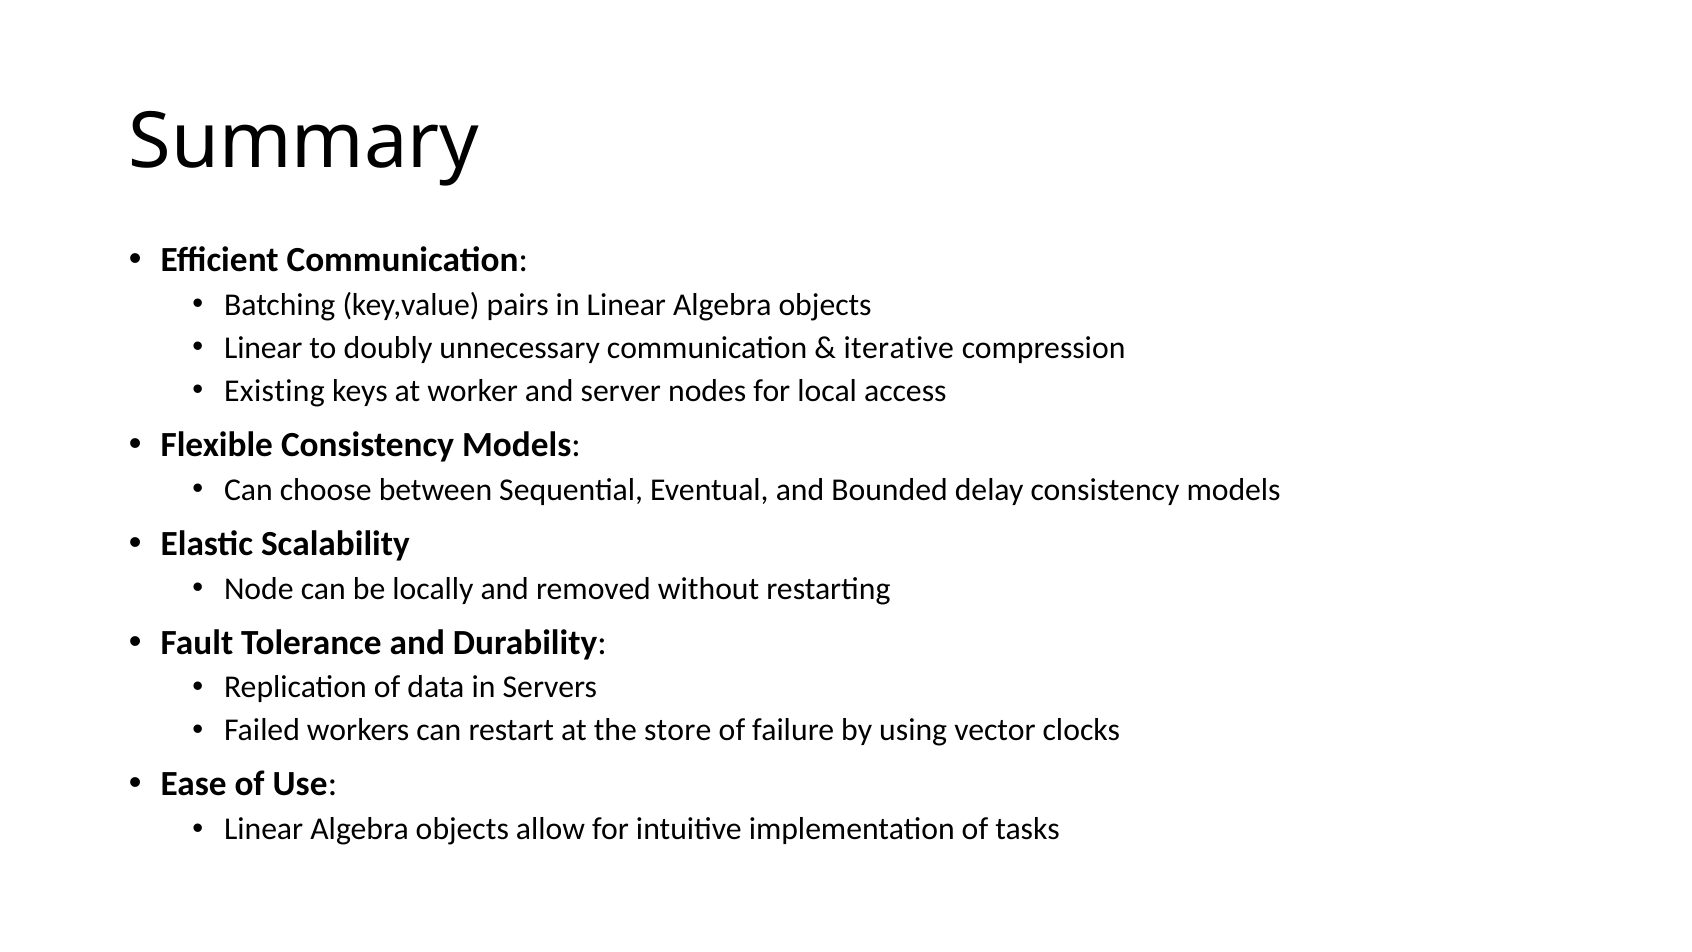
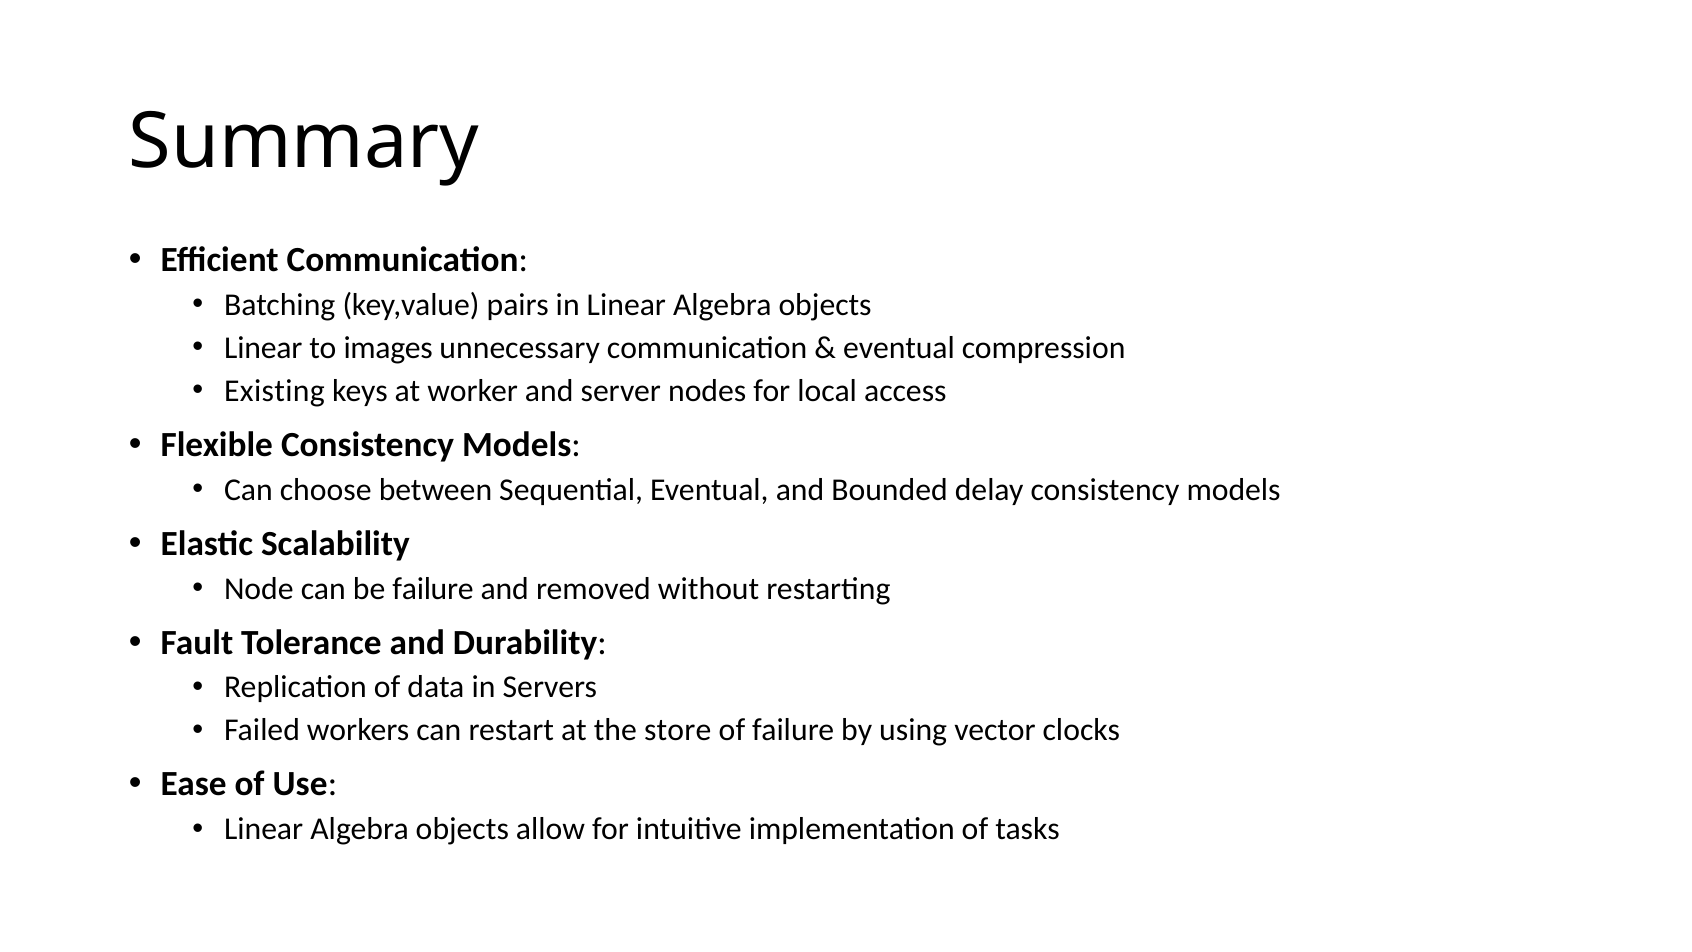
doubly: doubly -> images
iterative at (899, 348): iterative -> eventual
be locally: locally -> failure
